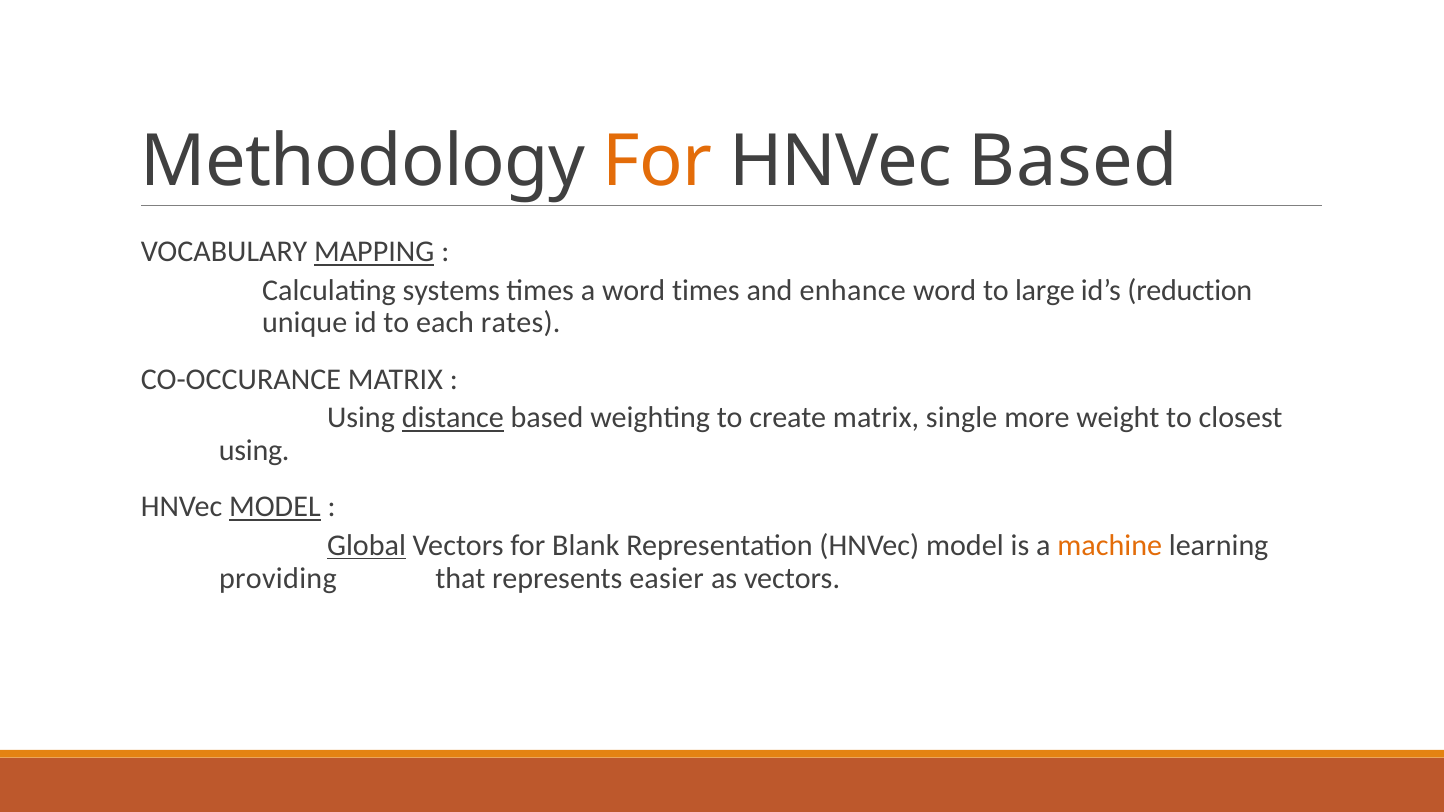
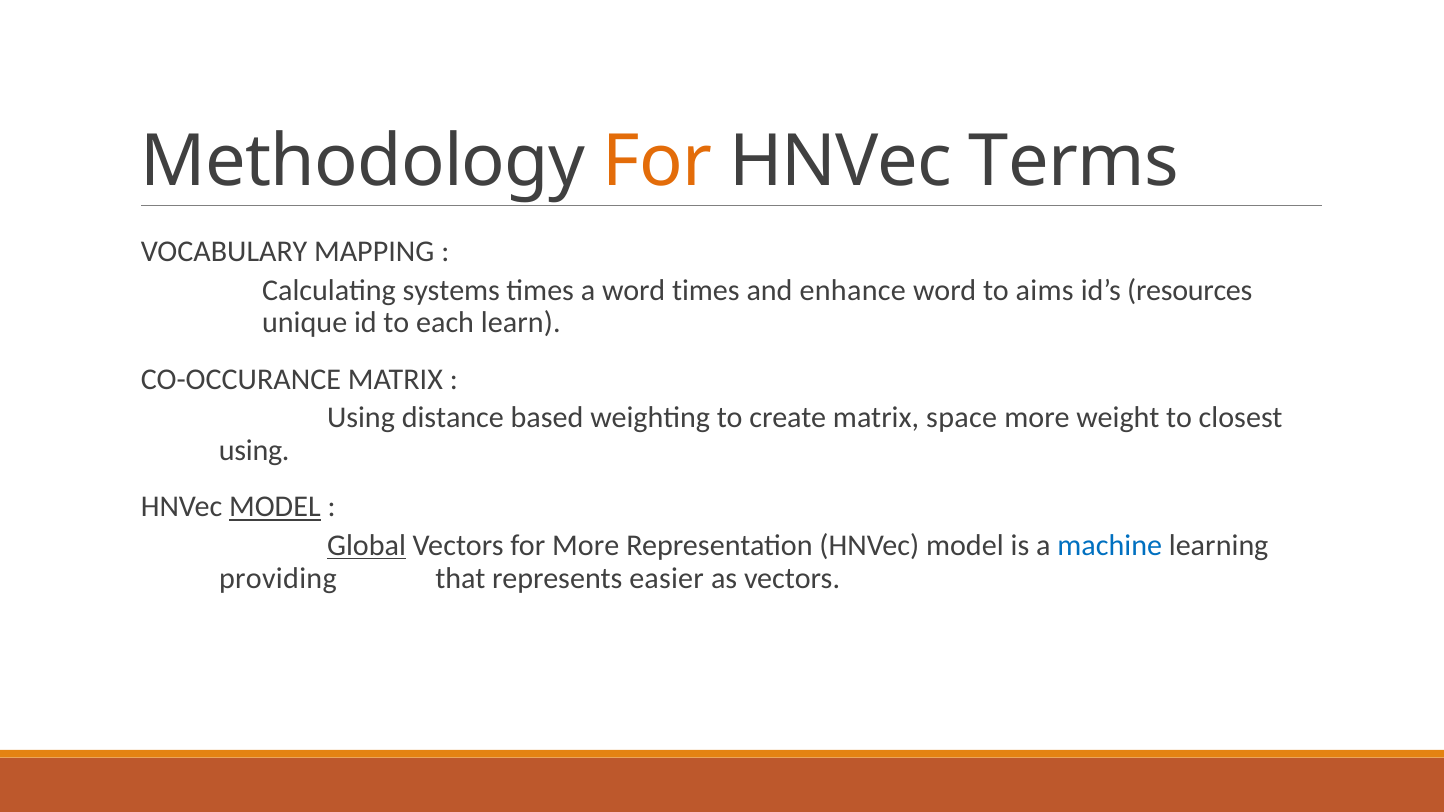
HNVec Based: Based -> Terms
MAPPING underline: present -> none
large: large -> aims
reduction: reduction -> resources
rates: rates -> learn
distance underline: present -> none
single: single -> space
for Blank: Blank -> More
machine colour: orange -> blue
